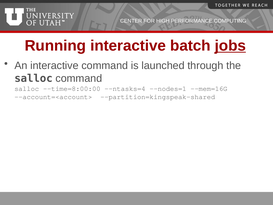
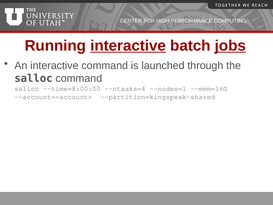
interactive at (128, 46) underline: none -> present
